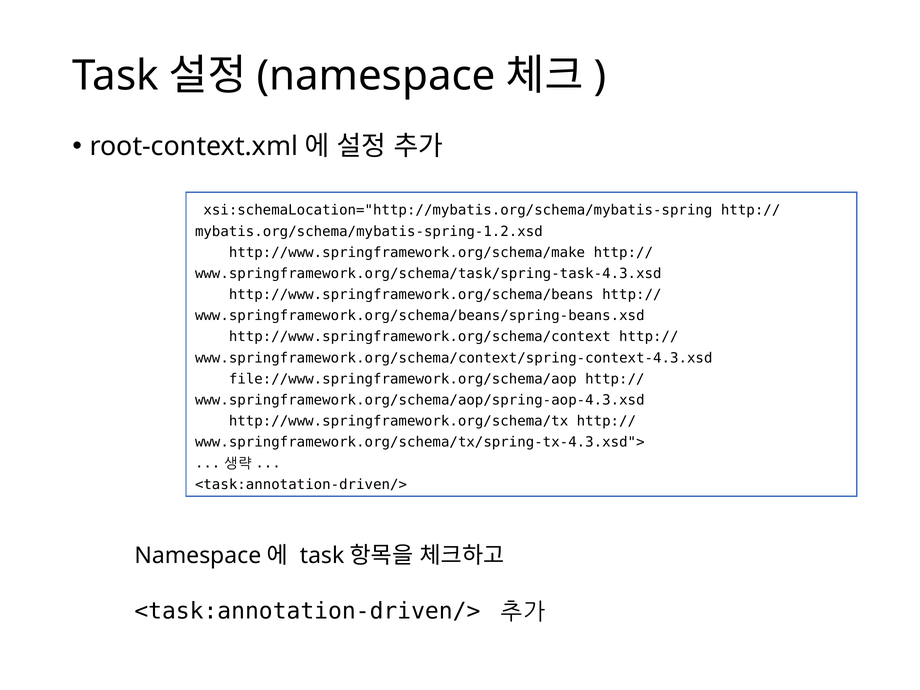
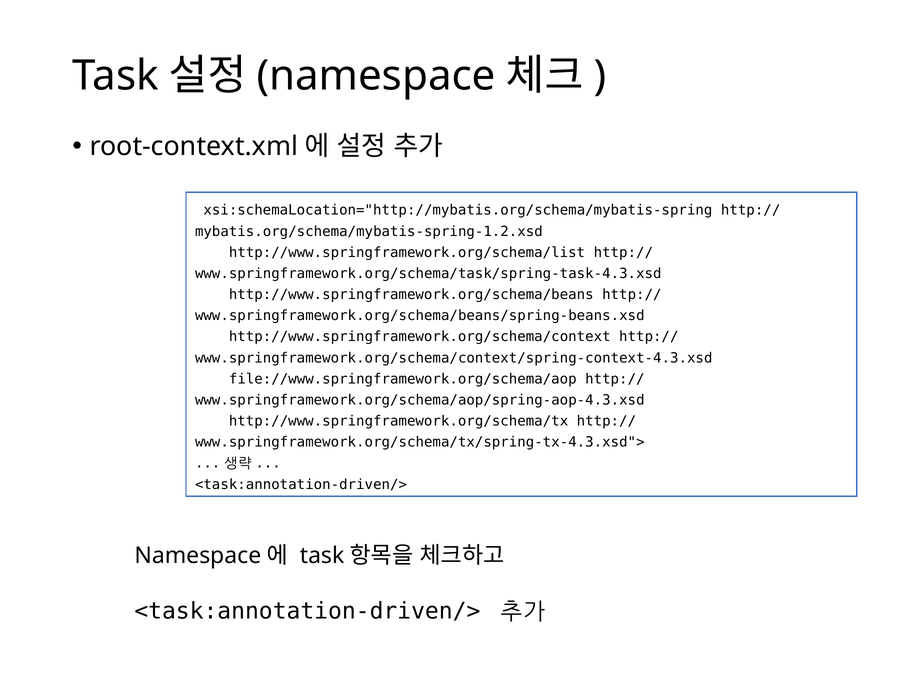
http://www.springframework.org/schema/make: http://www.springframework.org/schema/make -> http://www.springframework.org/schema/list
